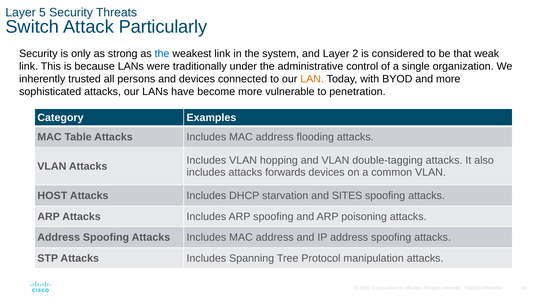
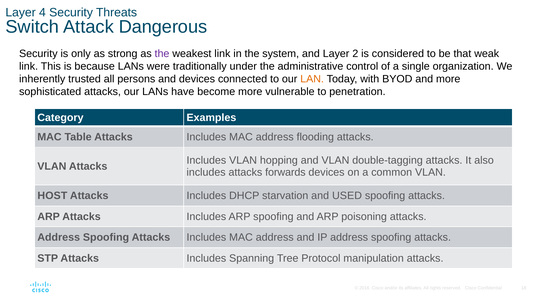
5: 5 -> 4
Particularly: Particularly -> Dangerous
the at (162, 54) colour: blue -> purple
SITES: SITES -> USED
